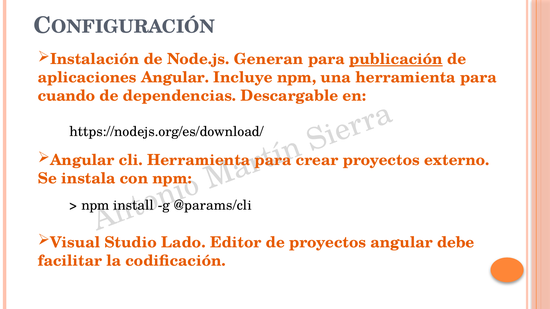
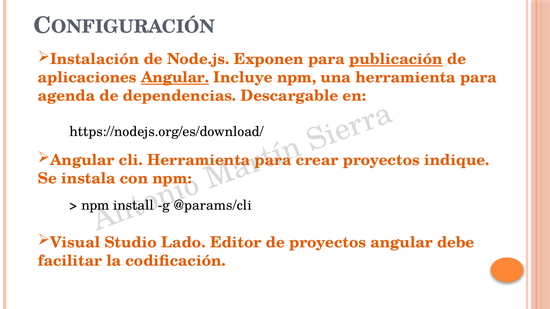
Generan: Generan -> Exponen
Angular at (175, 78) underline: none -> present
cuando: cuando -> agenda
externo: externo -> indique
